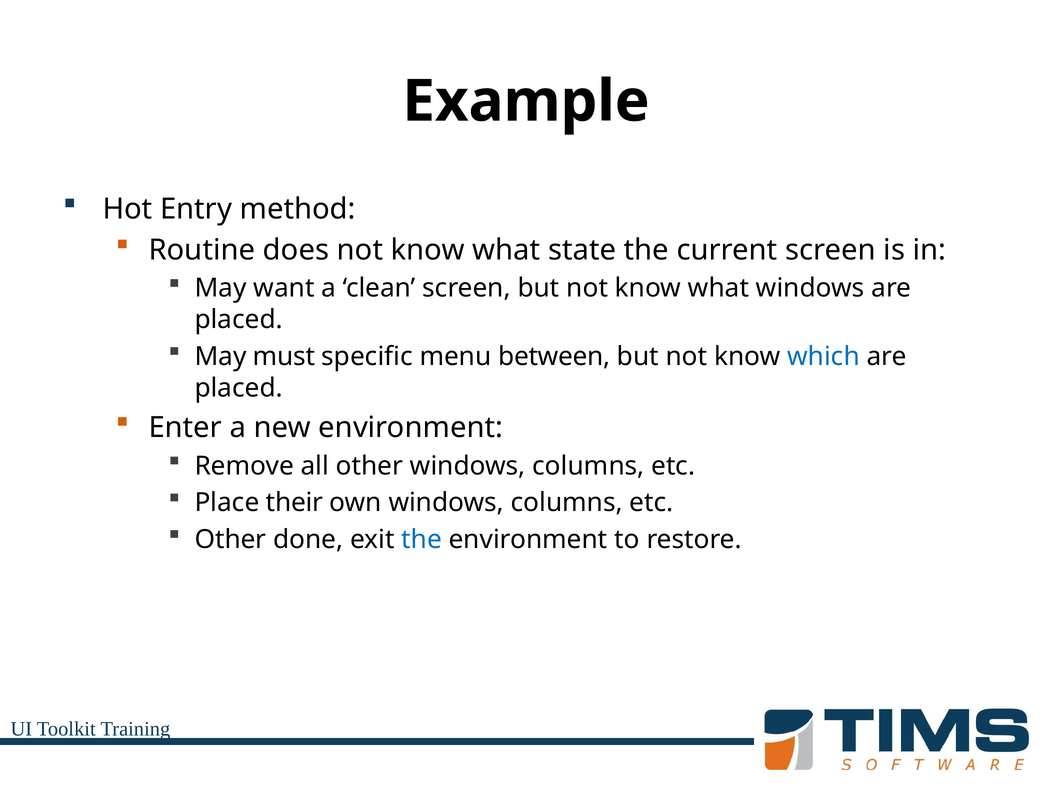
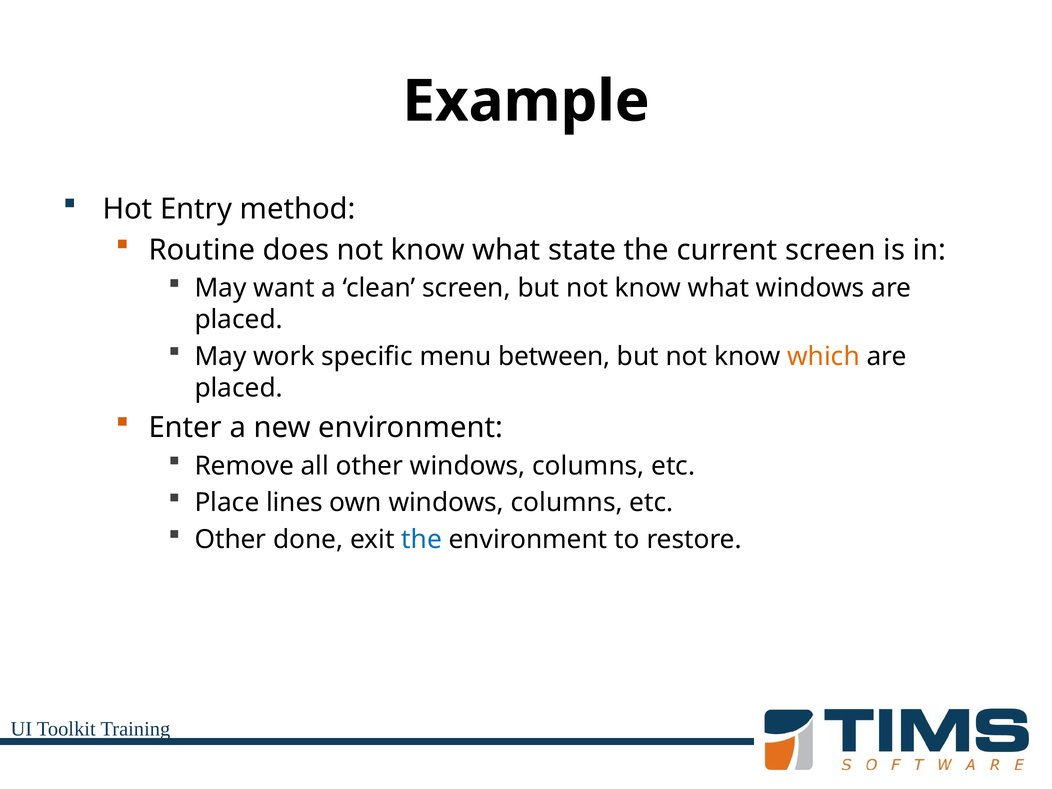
must: must -> work
which colour: blue -> orange
their: their -> lines
